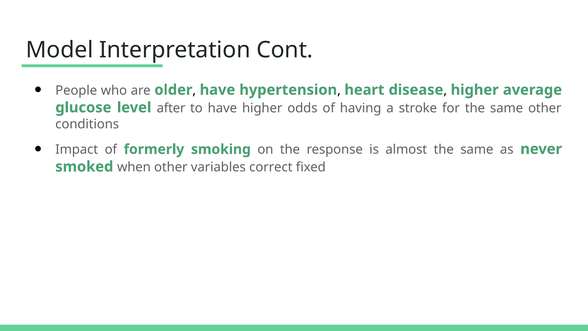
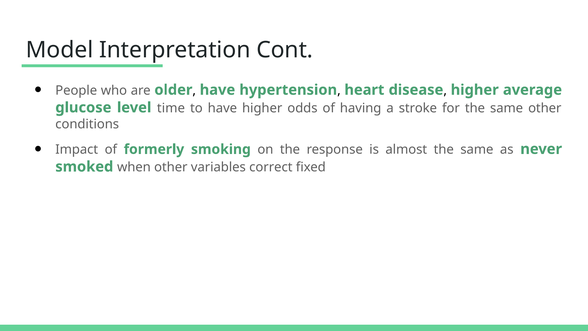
after: after -> time
